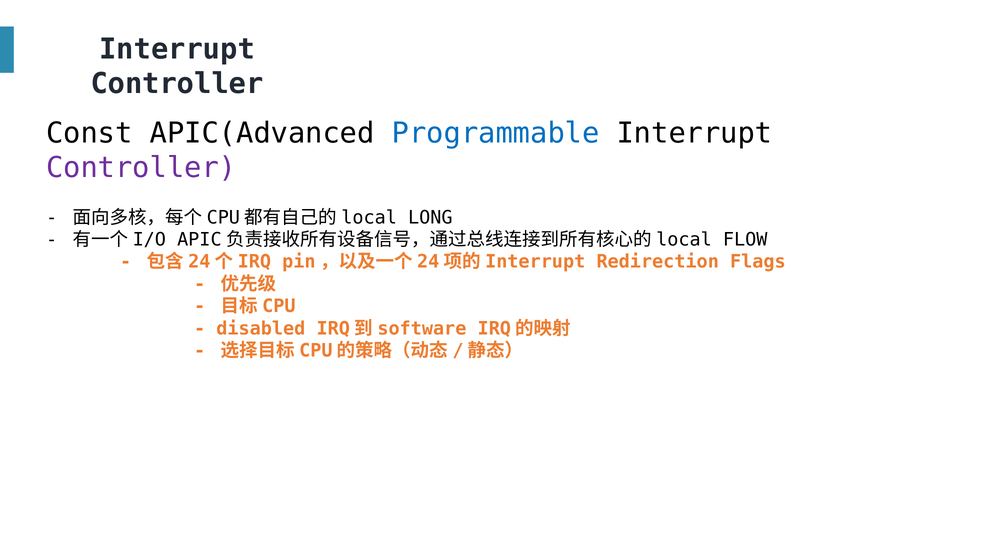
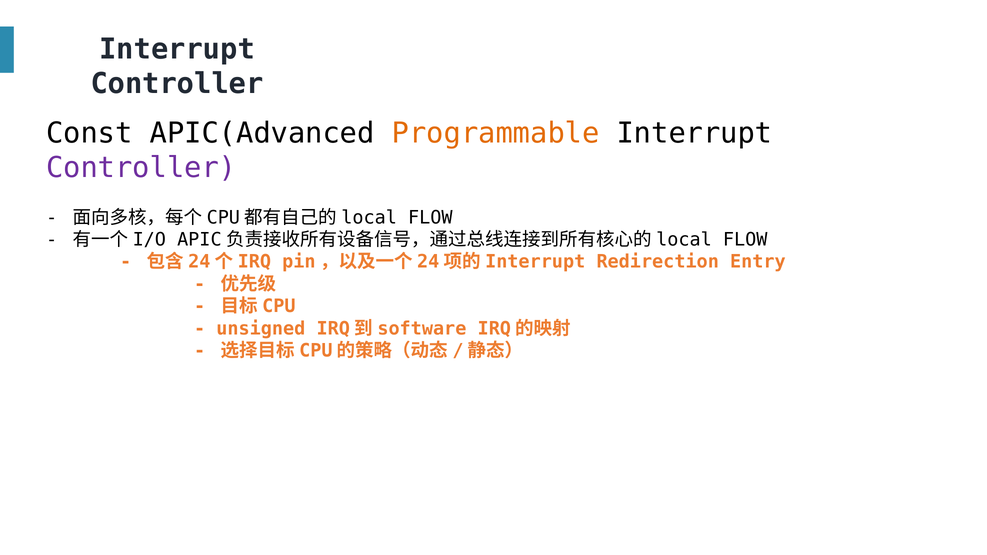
Programmable colour: blue -> orange
LONG at (430, 218): LONG -> FLOW
Flags: Flags -> Entry
disabled: disabled -> unsigned
